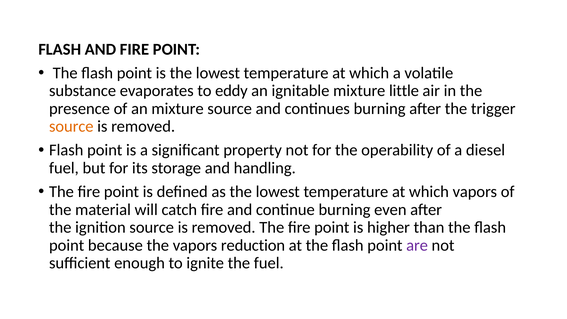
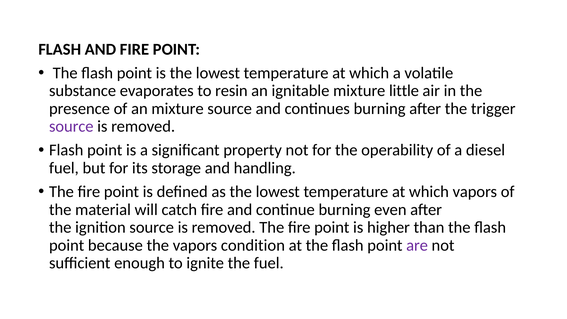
eddy: eddy -> resin
source at (71, 126) colour: orange -> purple
reduction: reduction -> condition
